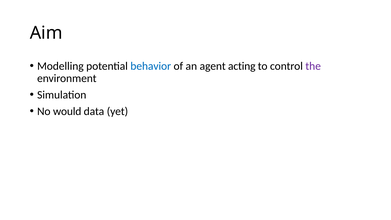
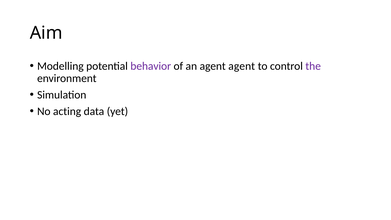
behavior colour: blue -> purple
agent acting: acting -> agent
would: would -> acting
